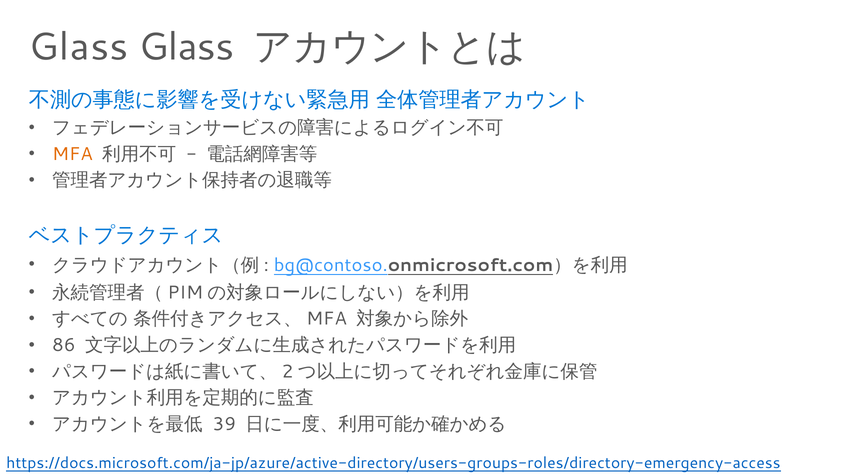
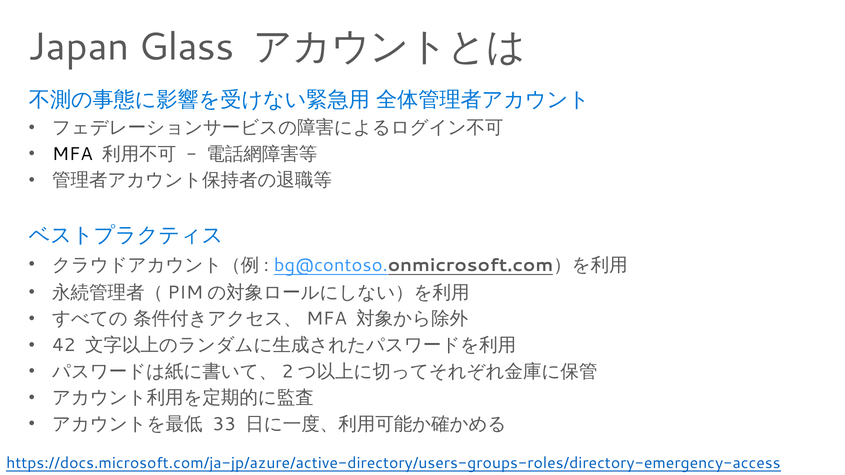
Glass at (79, 47): Glass -> Japan
MFA colour: orange -> black
86: 86 -> 42
39: 39 -> 33
